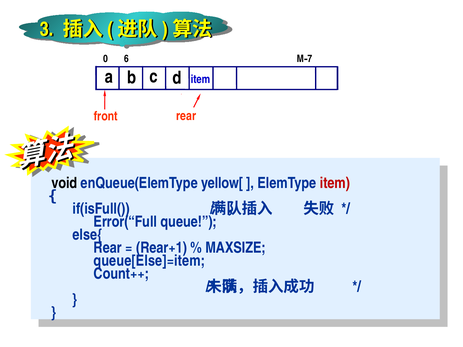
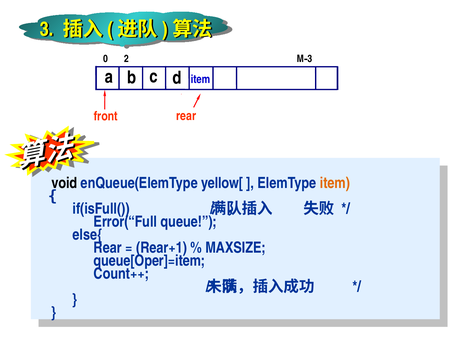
6: 6 -> 2
7 at (310, 59): 7 -> 3
item at (335, 183) colour: red -> orange
queue[Else]=item: queue[Else]=item -> queue[Oper]=item
